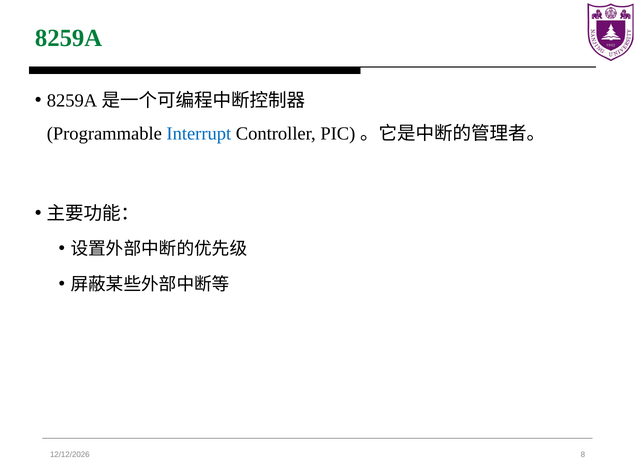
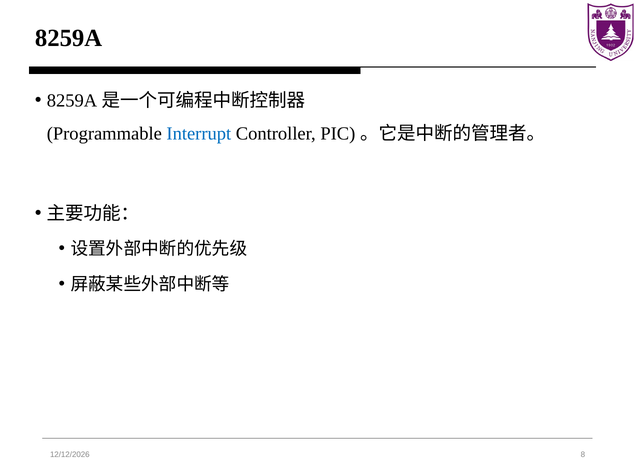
8259A colour: green -> black
